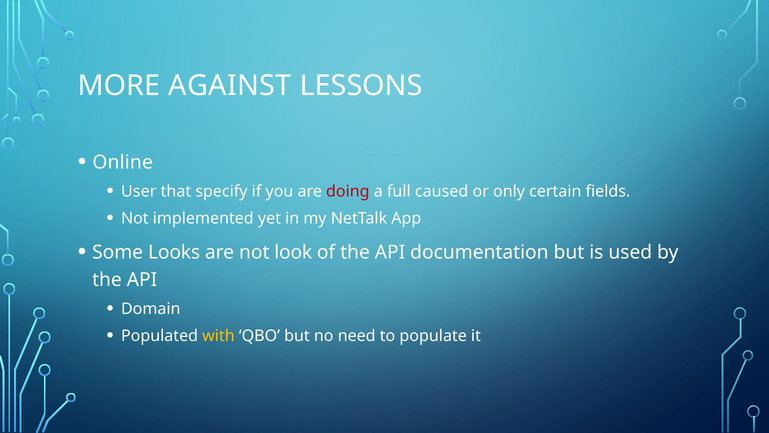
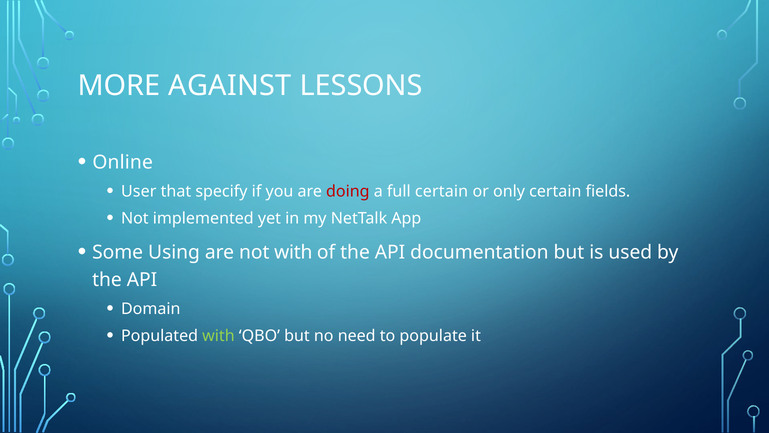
full caused: caused -> certain
Looks: Looks -> Using
not look: look -> with
with at (218, 336) colour: yellow -> light green
